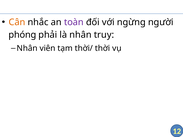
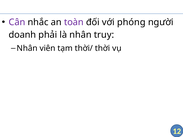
Cân colour: orange -> purple
ngừng: ngừng -> phóng
phóng: phóng -> doanh
